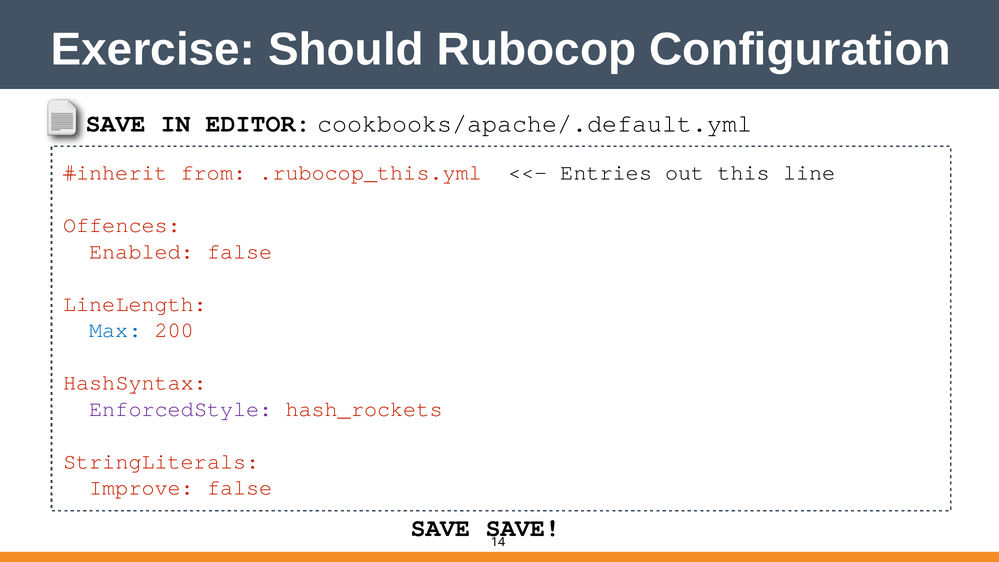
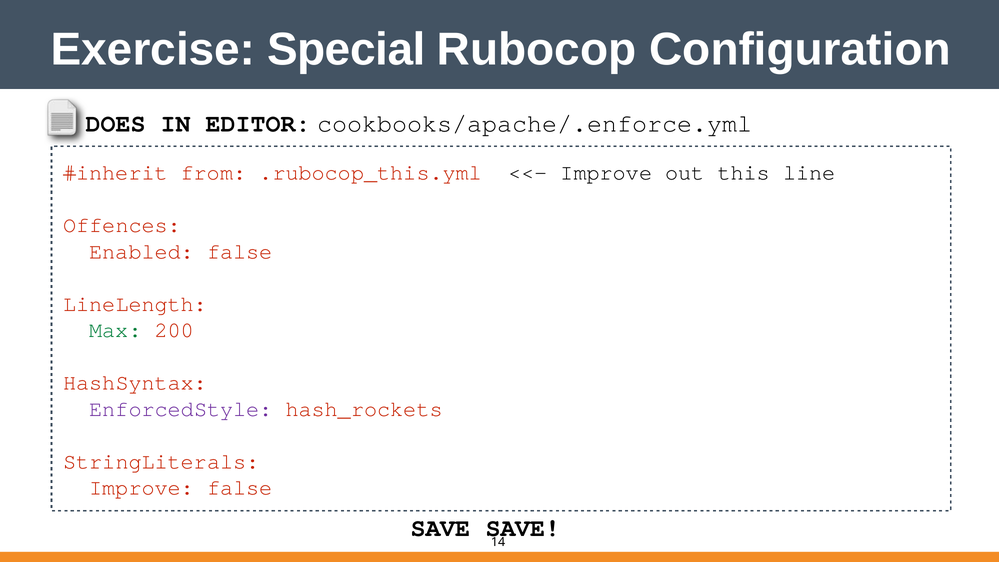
Should: Should -> Special
SAVE at (116, 123): SAVE -> DOES
cookbooks/apache/.default.yml: cookbooks/apache/.default.yml -> cookbooks/apache/.enforce.yml
Entries at (606, 173): Entries -> Improve
Max colour: blue -> green
